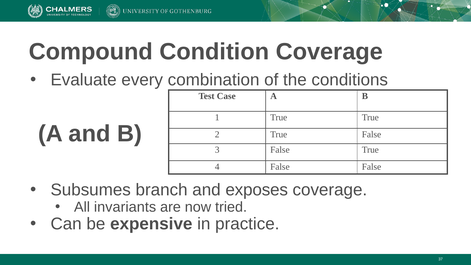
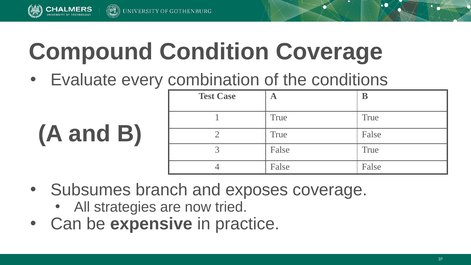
invariants: invariants -> strategies
